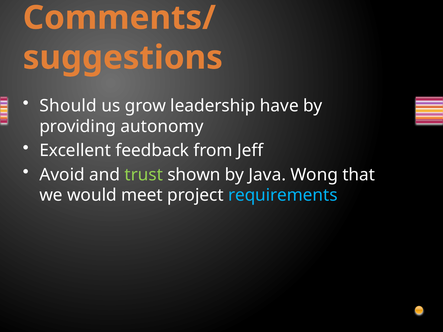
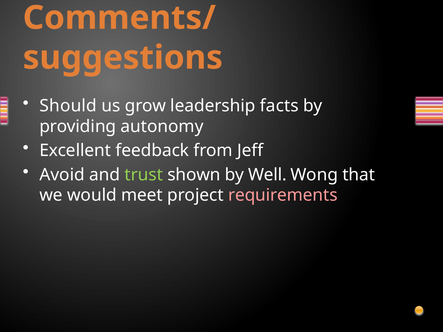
have: have -> facts
Java: Java -> Well
requirements colour: light blue -> pink
